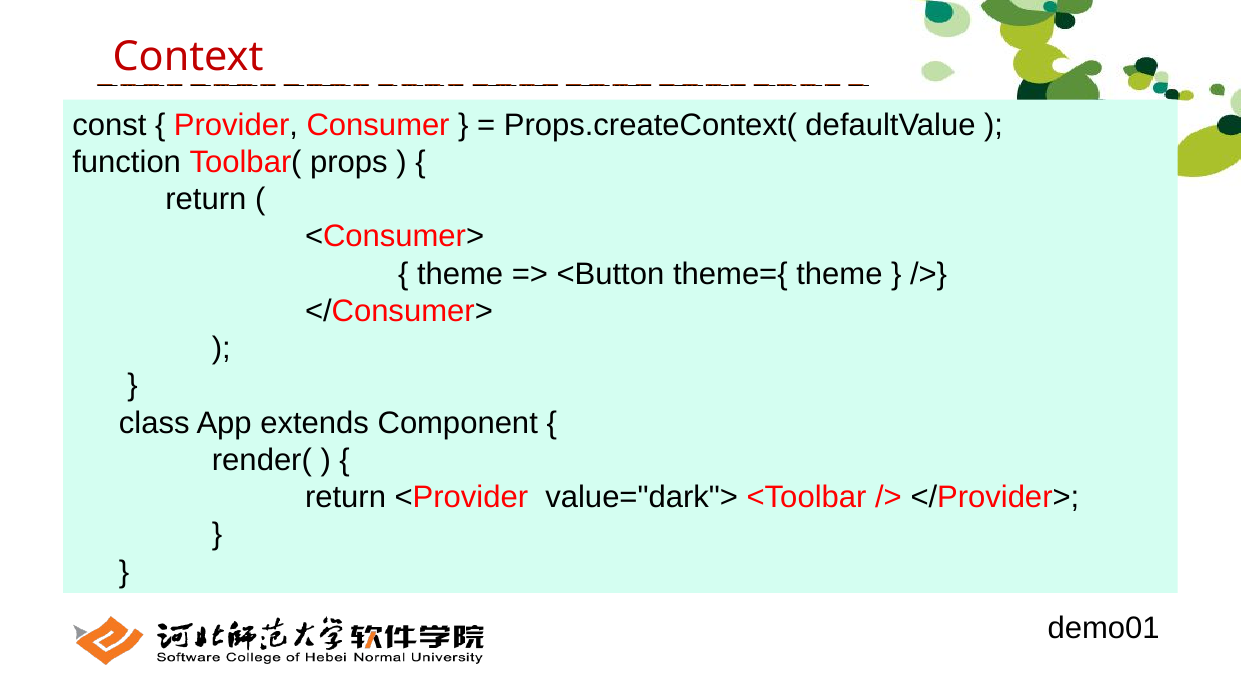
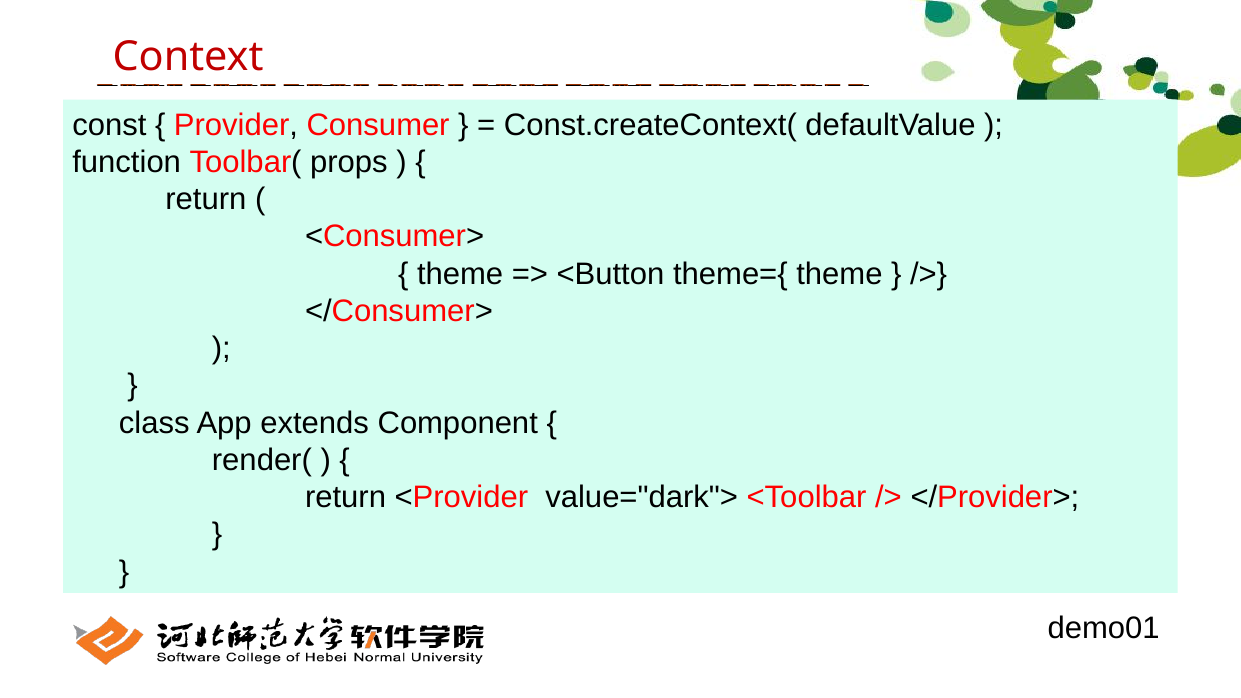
Props.createContext(: Props.createContext( -> Const.createContext(
